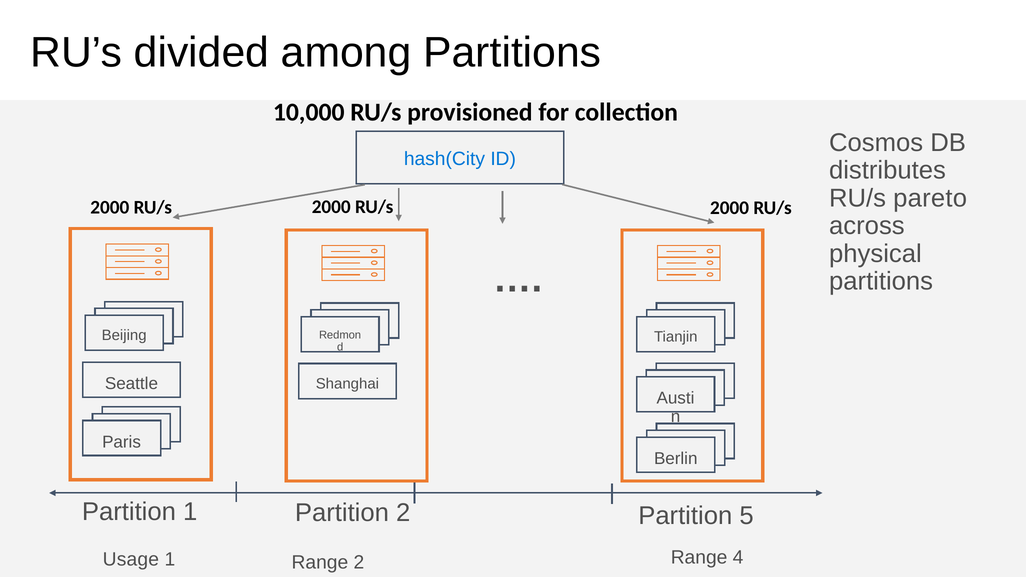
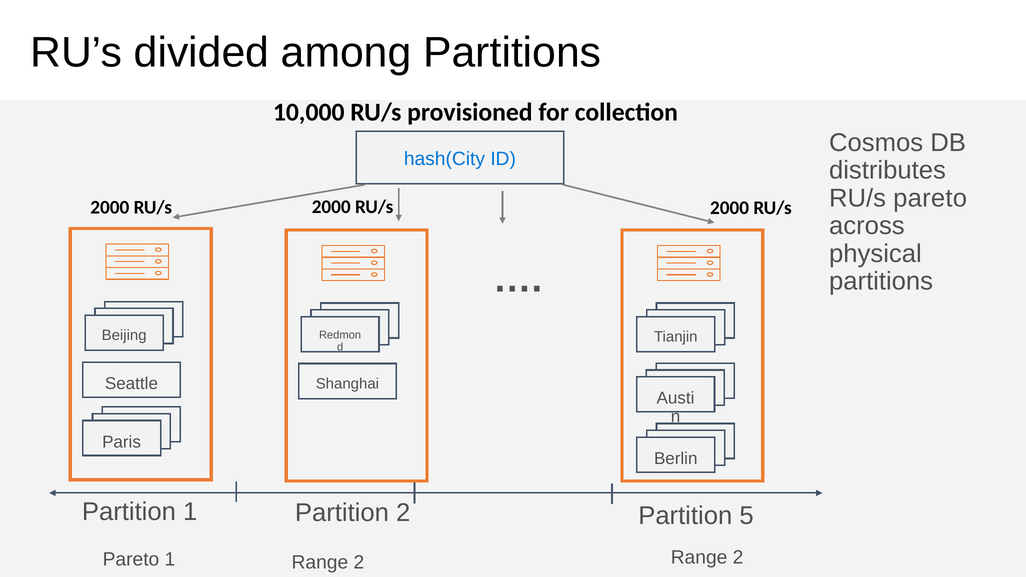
Usage at (131, 560): Usage -> Pareto
2 Range 4: 4 -> 2
